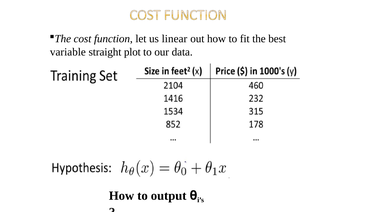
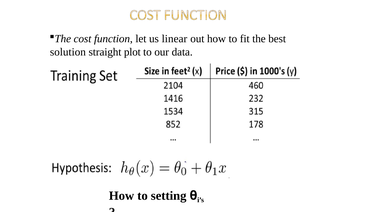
variable: variable -> solution
output: output -> setting
